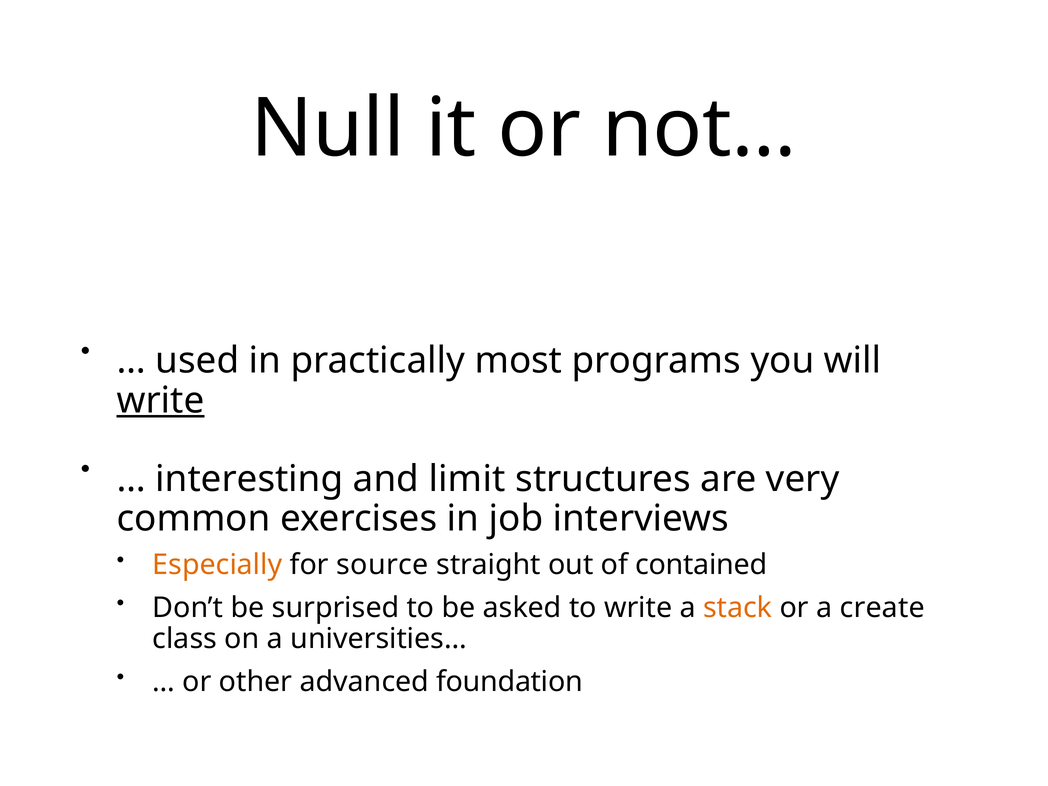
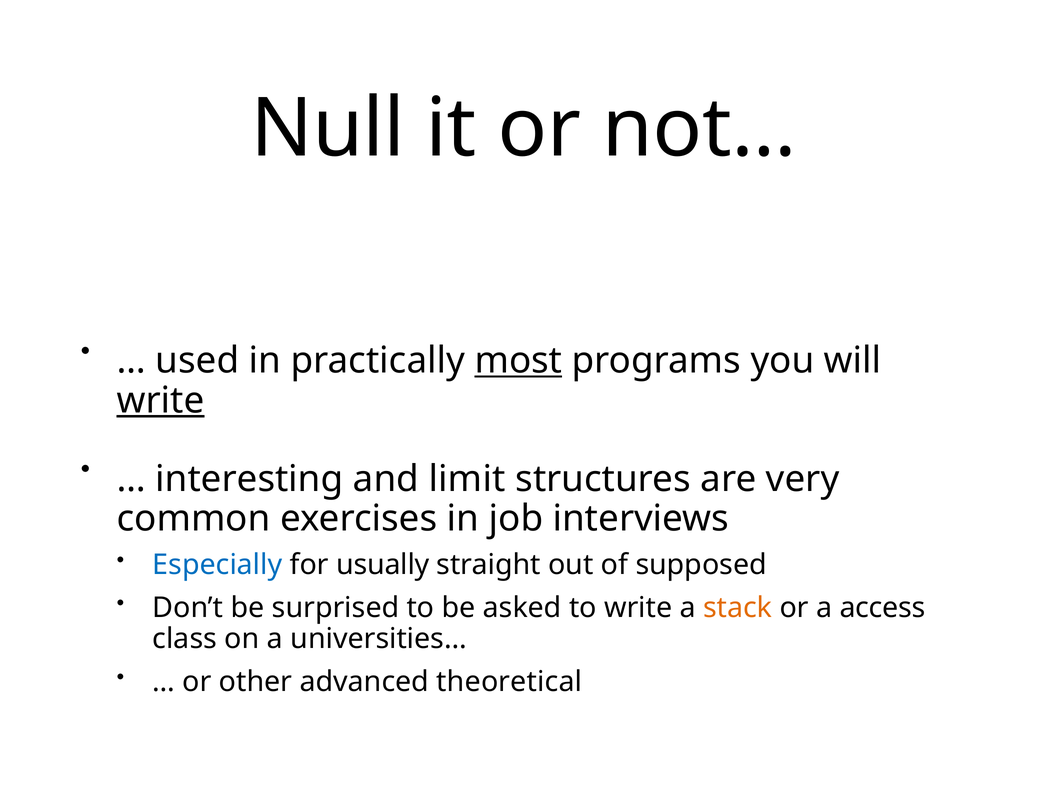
most underline: none -> present
Especially colour: orange -> blue
source: source -> usually
contained: contained -> supposed
create: create -> access
foundation: foundation -> theoretical
